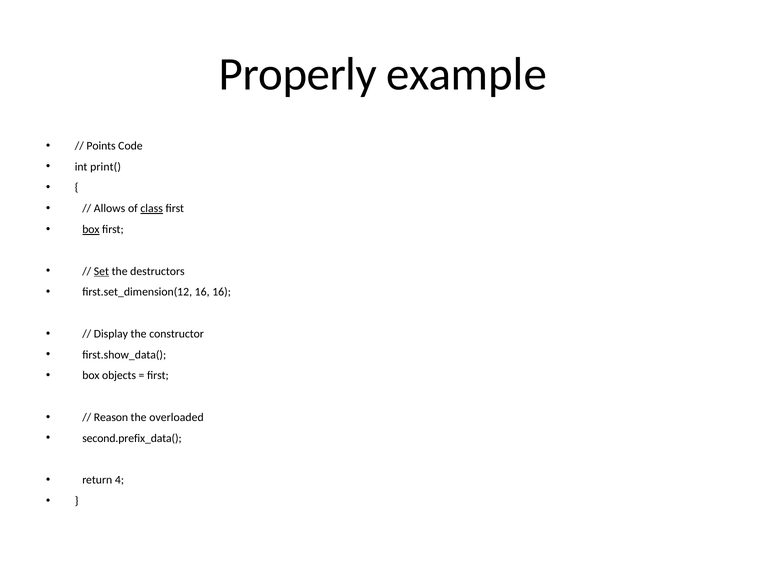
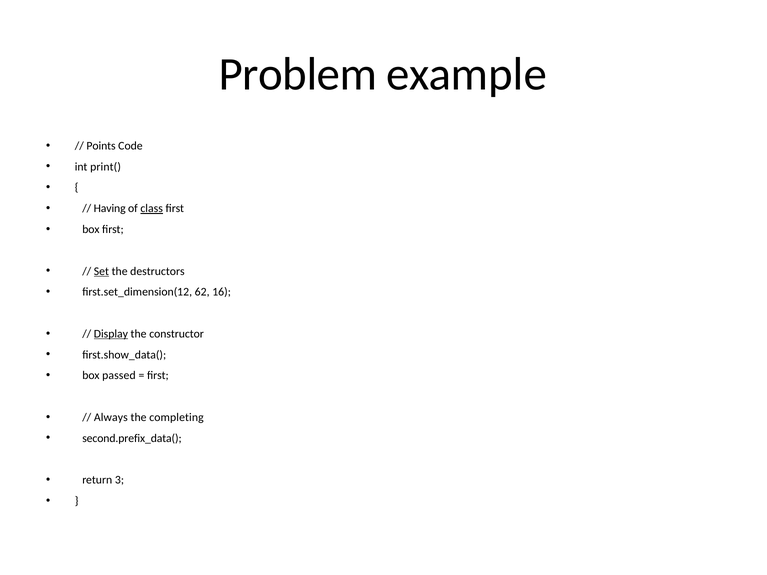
Properly: Properly -> Problem
Allows: Allows -> Having
box at (91, 229) underline: present -> none
first.set_dimension(12 16: 16 -> 62
Display underline: none -> present
objects: objects -> passed
Reason: Reason -> Always
overloaded: overloaded -> completing
4: 4 -> 3
